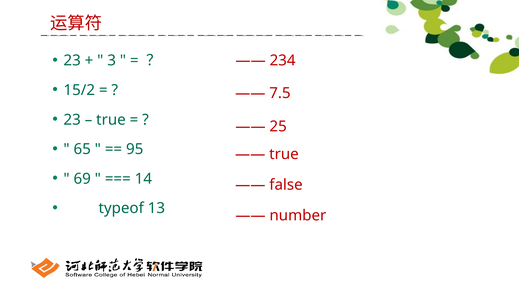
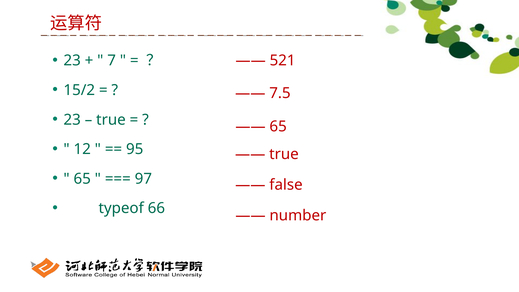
3: 3 -> 7
234: 234 -> 521
25 at (278, 127): 25 -> 65
65: 65 -> 12
69 at (82, 179): 69 -> 65
14: 14 -> 97
13: 13 -> 66
